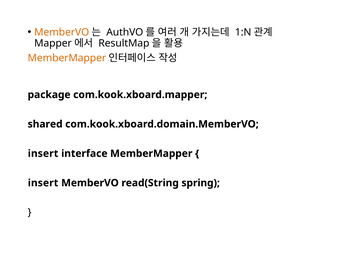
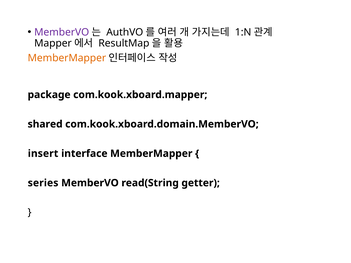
MemberVO at (62, 32) colour: orange -> purple
insert at (43, 183): insert -> series
spring: spring -> getter
